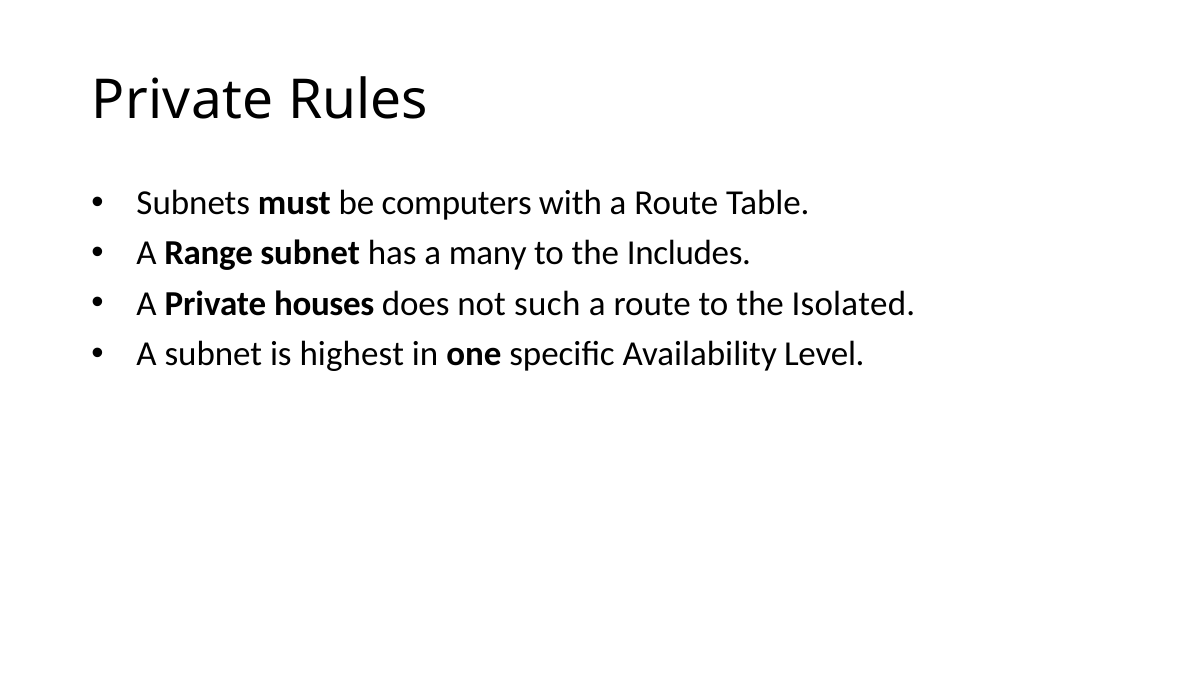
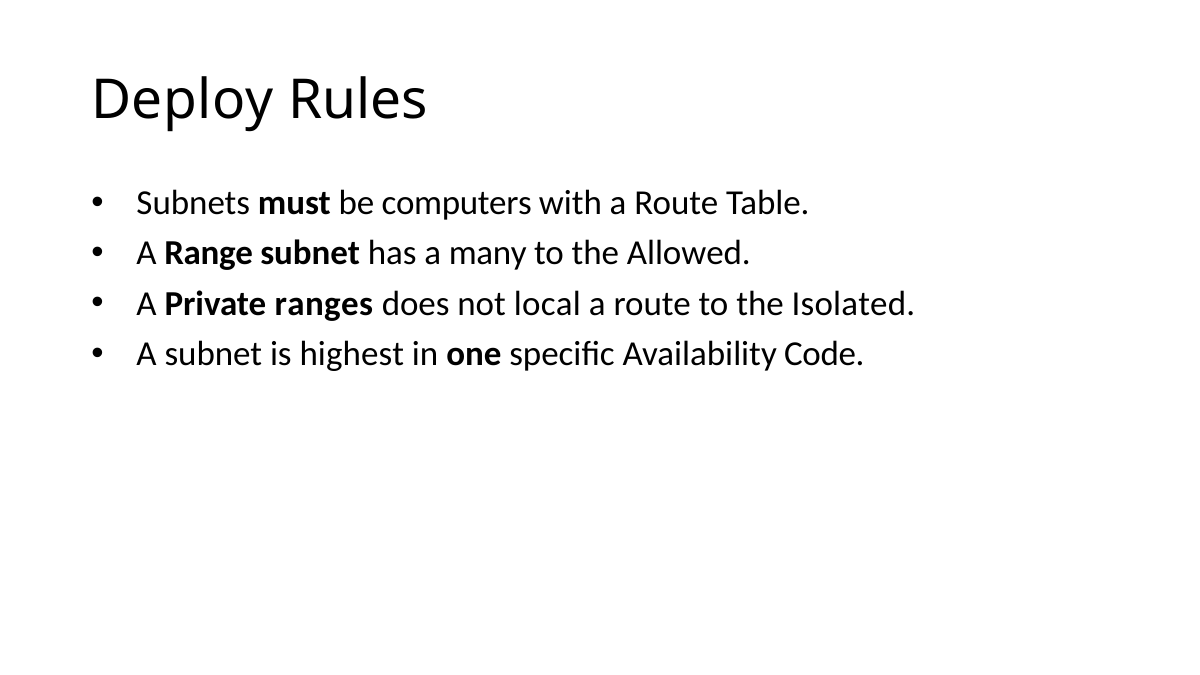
Private at (183, 101): Private -> Deploy
Includes: Includes -> Allowed
houses: houses -> ranges
such: such -> local
Level: Level -> Code
